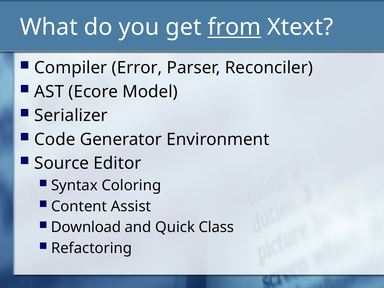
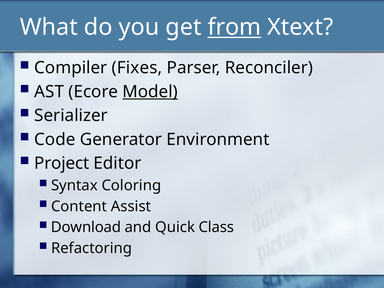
Error: Error -> Fixes
Model underline: none -> present
Source: Source -> Project
